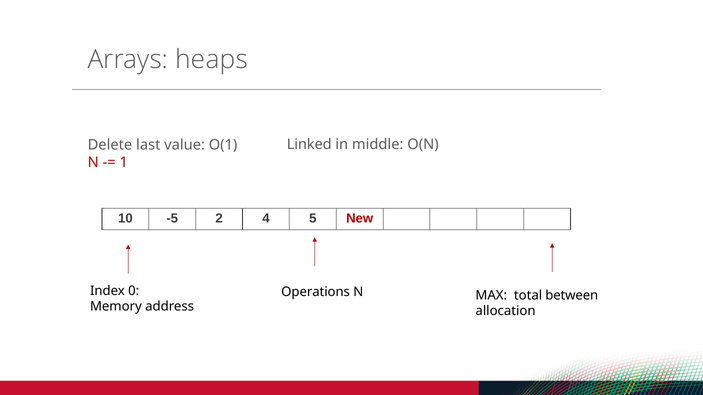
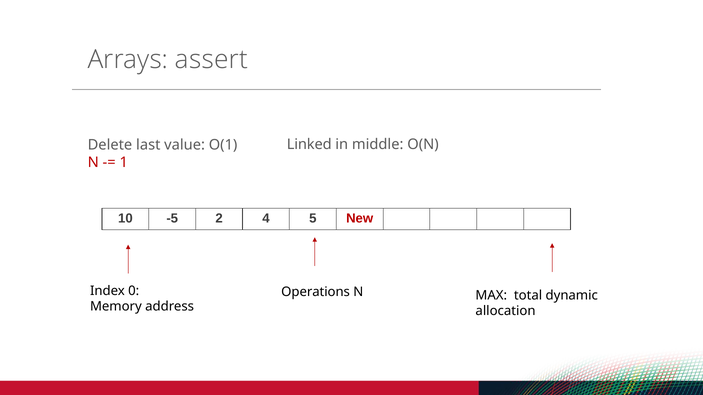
heaps: heaps -> assert
between: between -> dynamic
